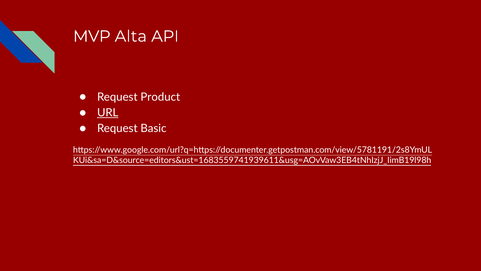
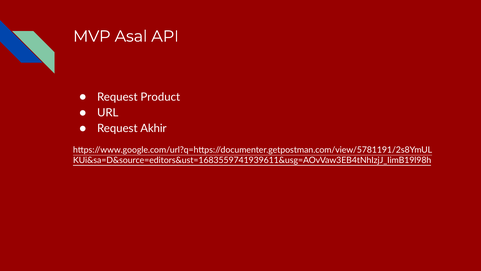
Alta: Alta -> Asal
URL underline: present -> none
Basic: Basic -> Akhir
